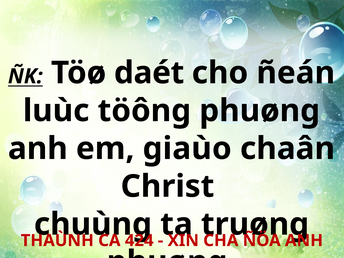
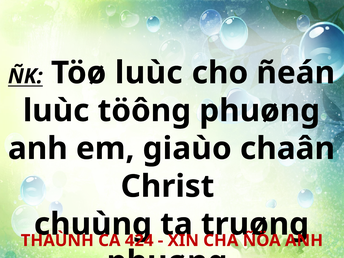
Töø daét: daét -> luùc
